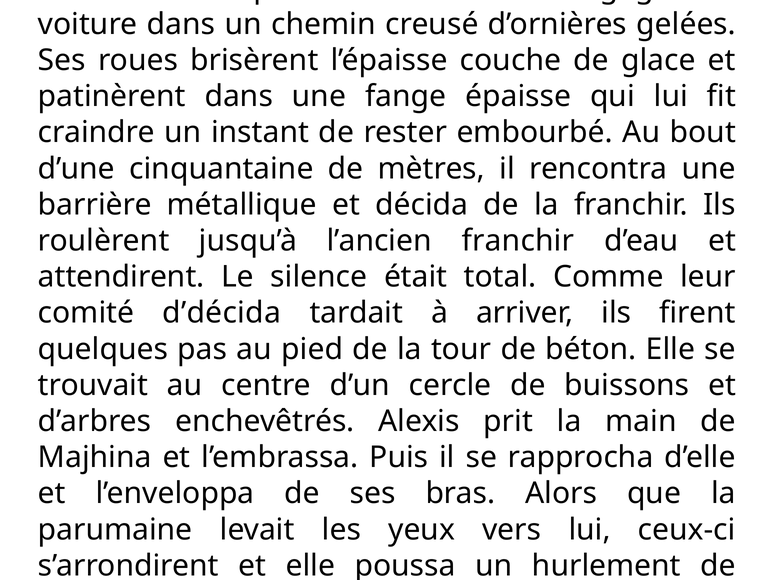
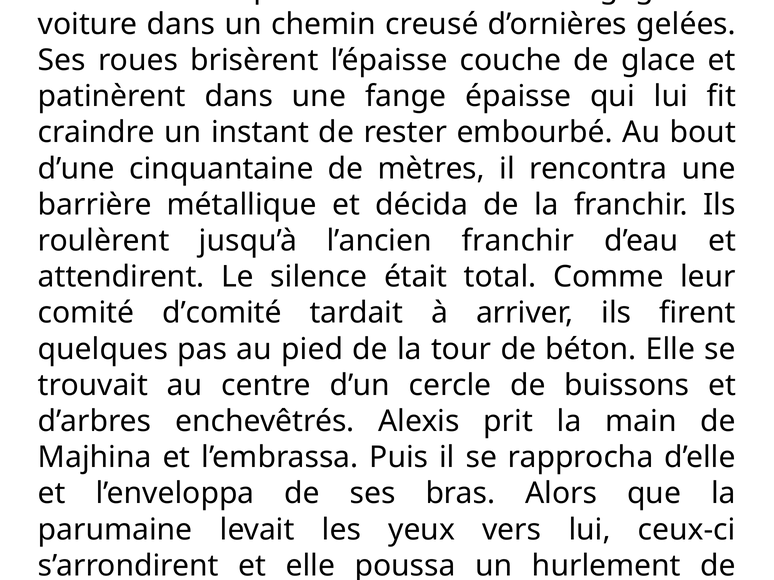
d’décida: d’décida -> d’comité
